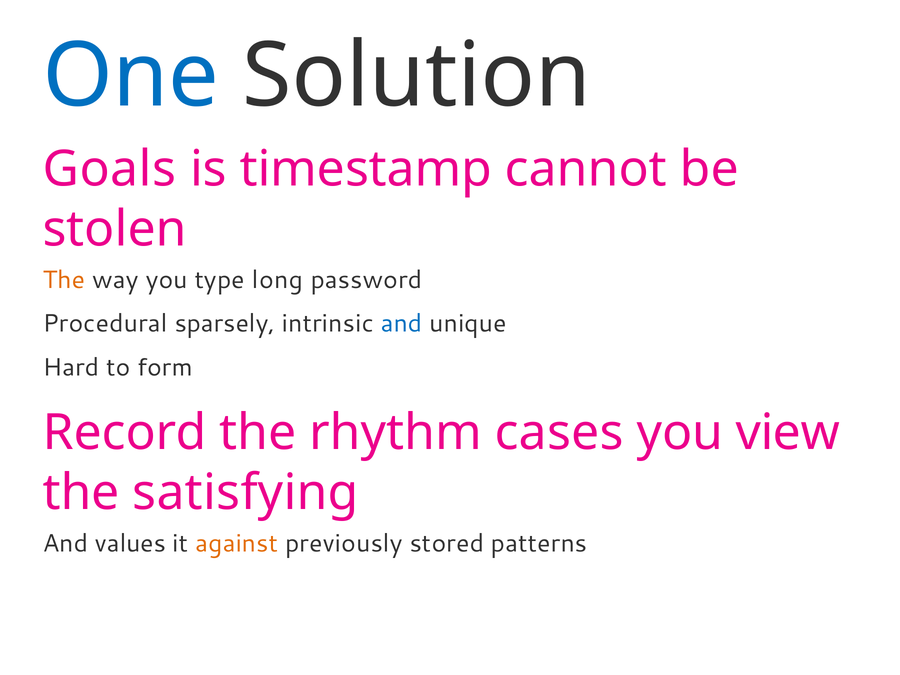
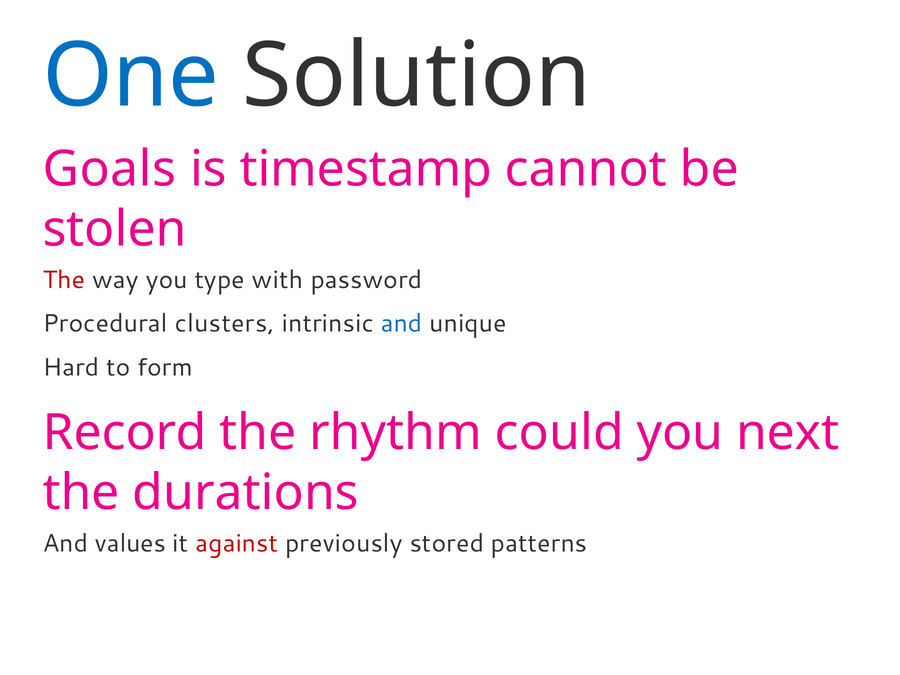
The at (64, 280) colour: orange -> red
long: long -> with
sparsely: sparsely -> clusters
cases: cases -> could
view: view -> next
satisfying: satisfying -> durations
against colour: orange -> red
